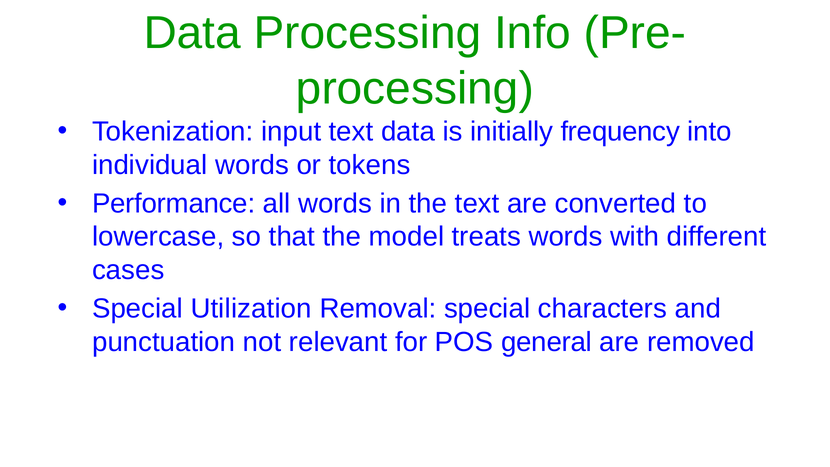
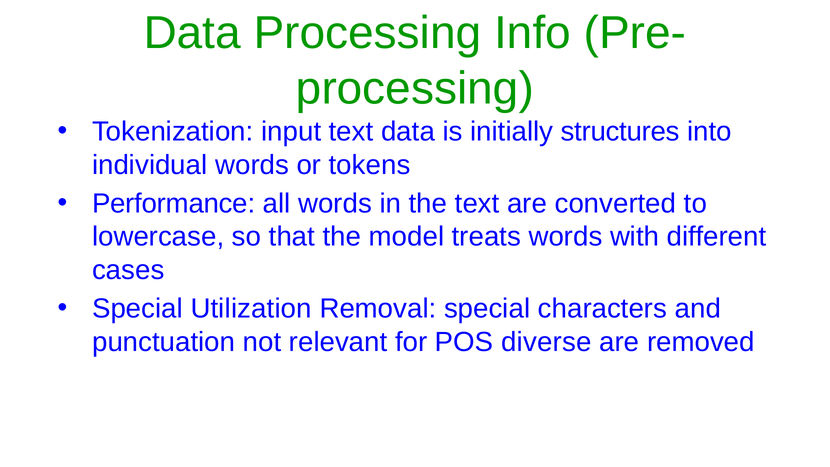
frequency: frequency -> structures
general: general -> diverse
